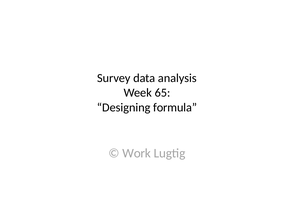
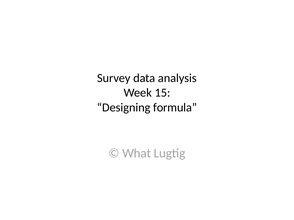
65: 65 -> 15
Work: Work -> What
